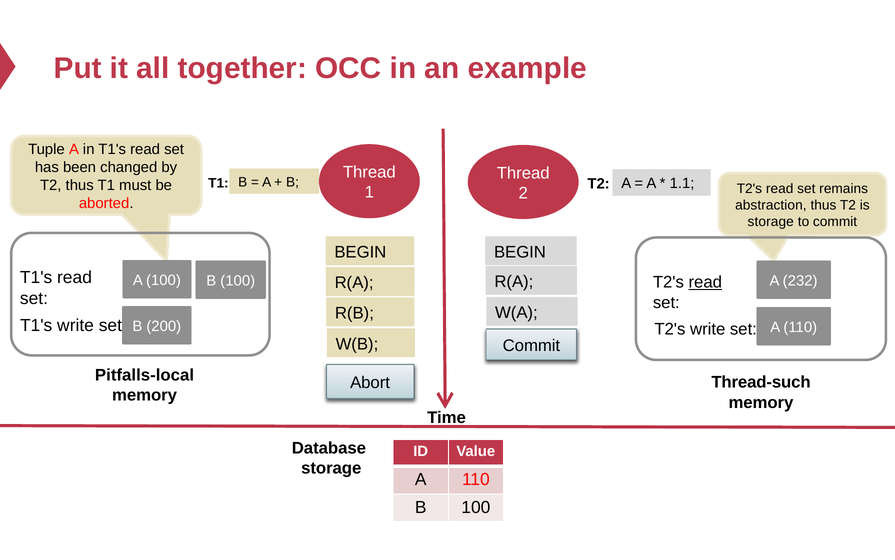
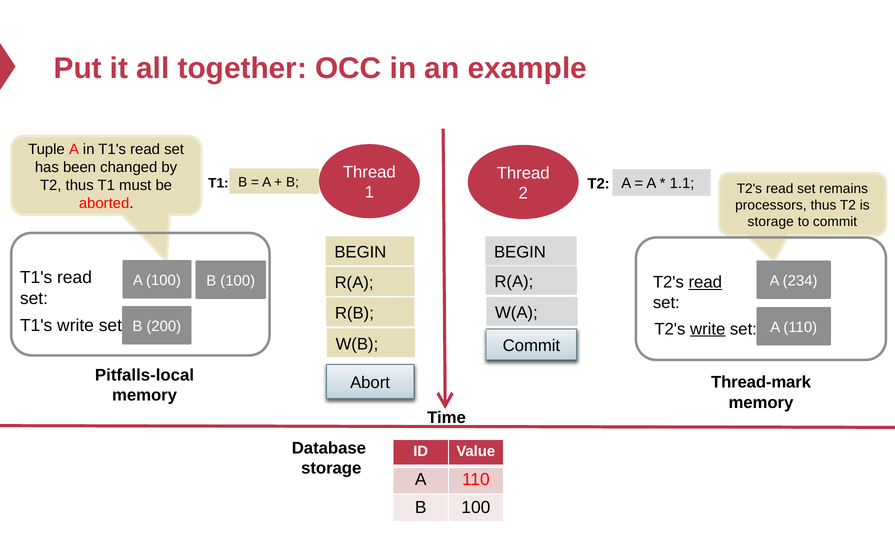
abstraction: abstraction -> processors
232: 232 -> 234
write at (708, 329) underline: none -> present
Thread-such: Thread-such -> Thread-mark
